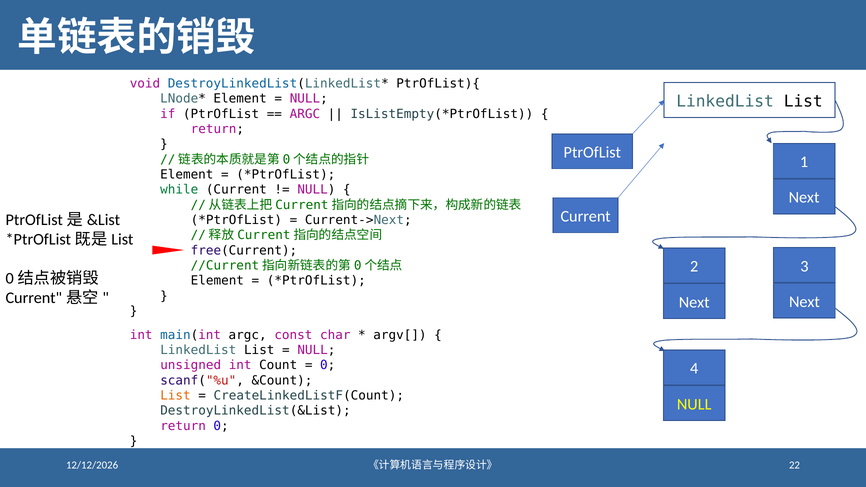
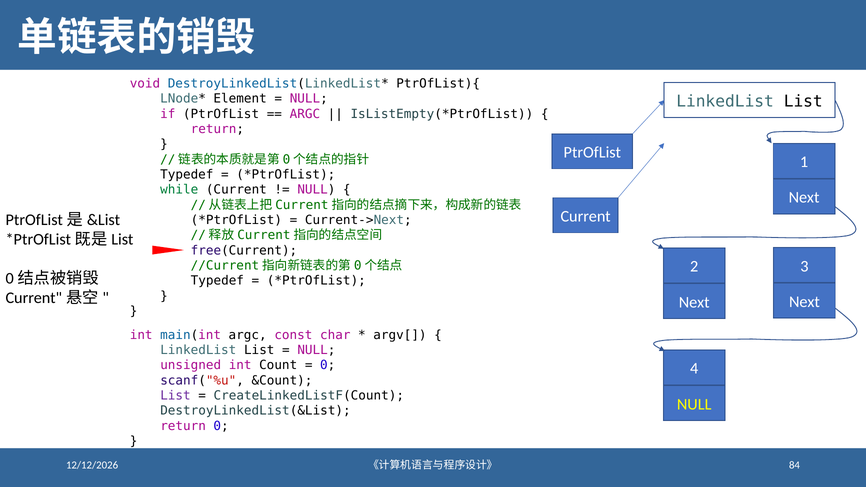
Element at (187, 175): Element -> Typedef
Element at (217, 281): Element -> Typedef
List at (175, 396) colour: orange -> purple
22: 22 -> 84
